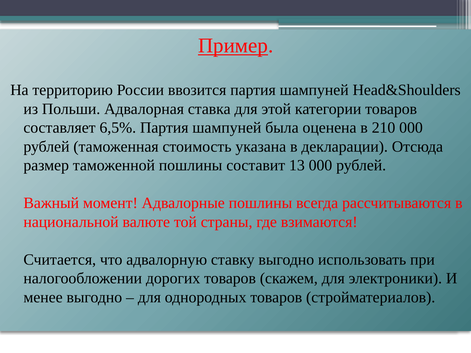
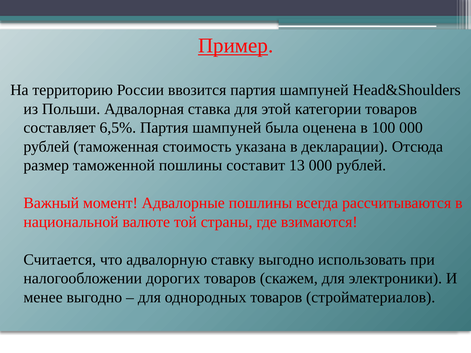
210: 210 -> 100
